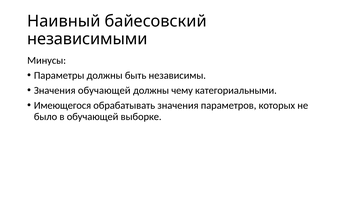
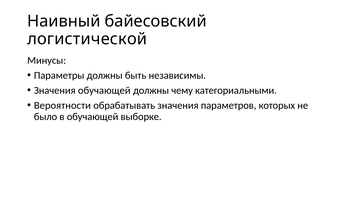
независимыми: независимыми -> логистической
Имеющегося: Имеющегося -> Вероятности
